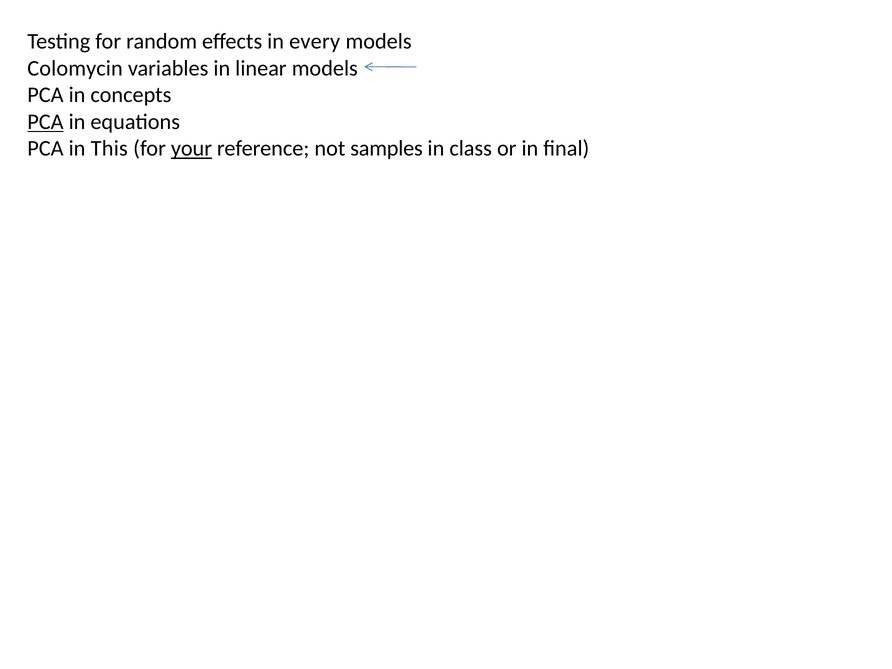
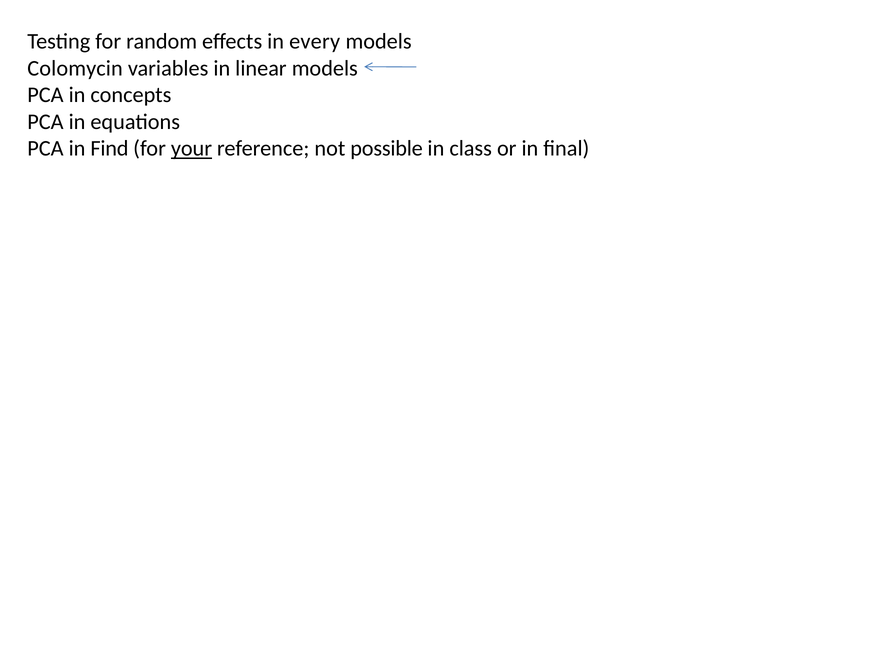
PCA at (45, 122) underline: present -> none
This: This -> Find
samples: samples -> possible
